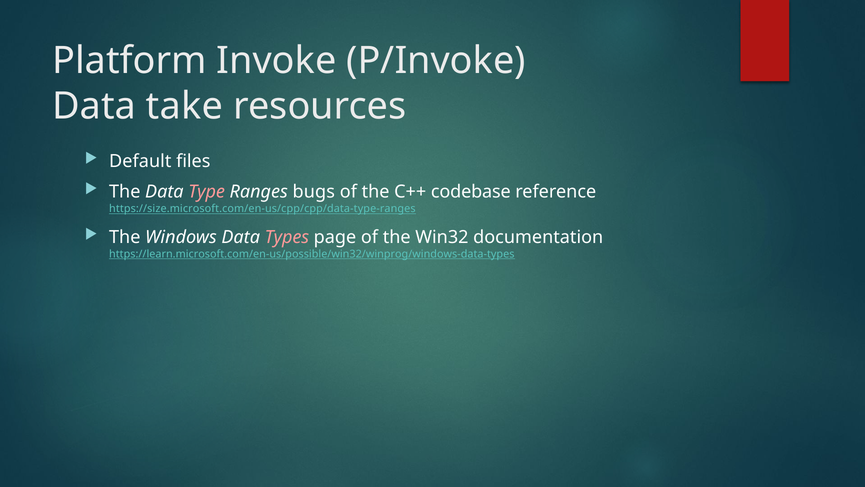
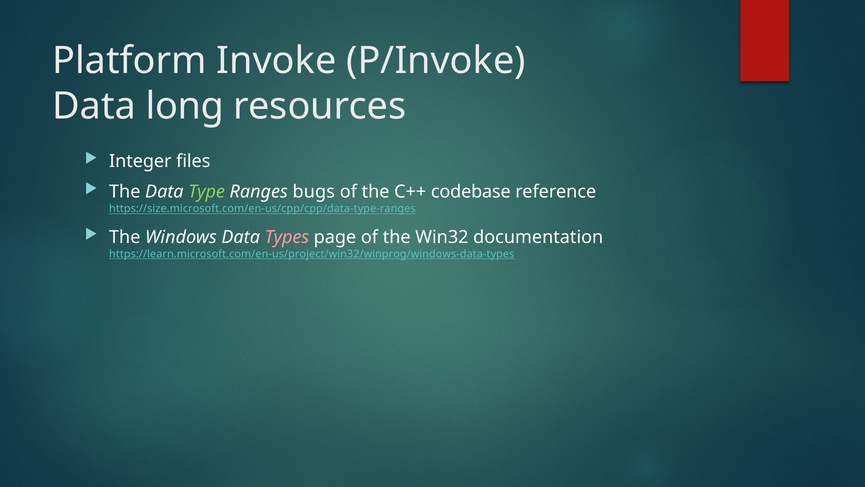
take: take -> long
Default: Default -> Integer
Type colour: pink -> light green
https://learn.microsoft.com/en-us/possible/win32/winprog/windows-data-types: https://learn.microsoft.com/en-us/possible/win32/winprog/windows-data-types -> https://learn.microsoft.com/en-us/project/win32/winprog/windows-data-types
